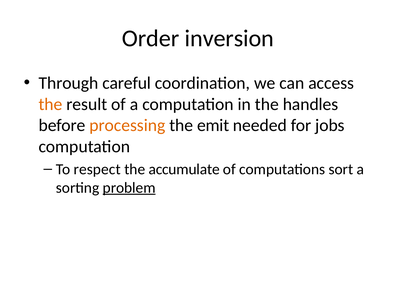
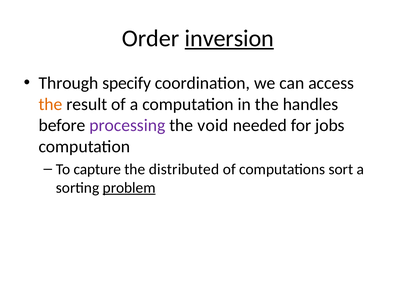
inversion underline: none -> present
careful: careful -> specify
processing colour: orange -> purple
emit: emit -> void
respect: respect -> capture
accumulate: accumulate -> distributed
